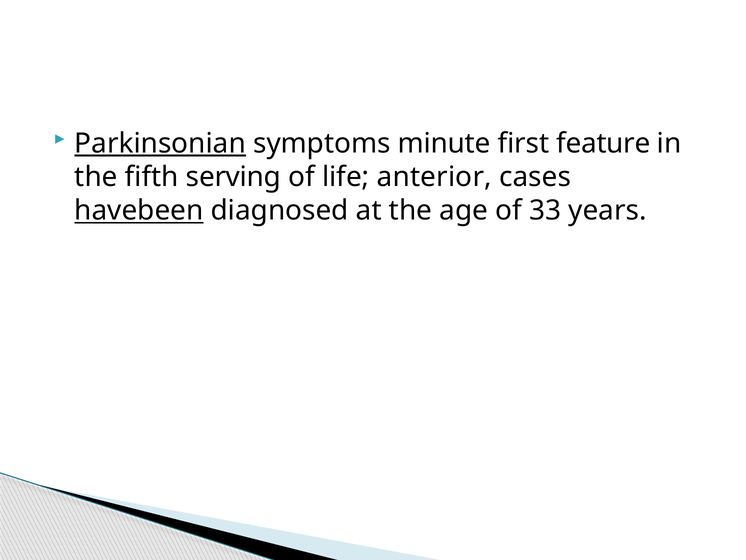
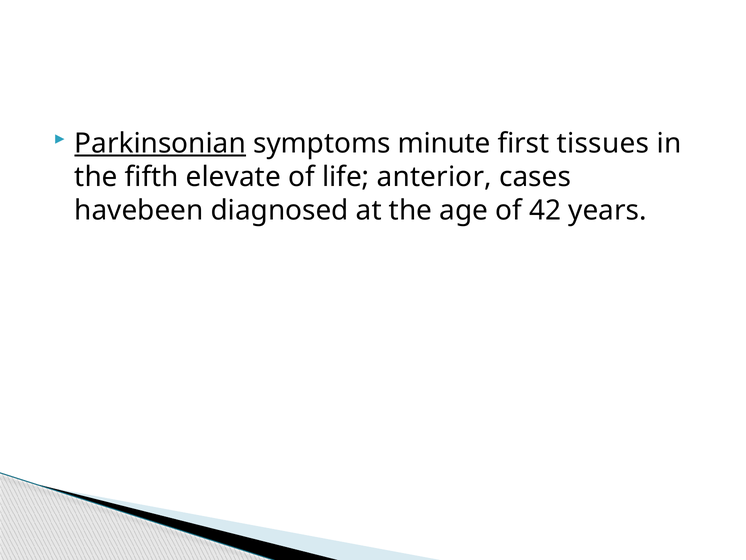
feature: feature -> tissues
serving: serving -> elevate
havebeen underline: present -> none
33: 33 -> 42
